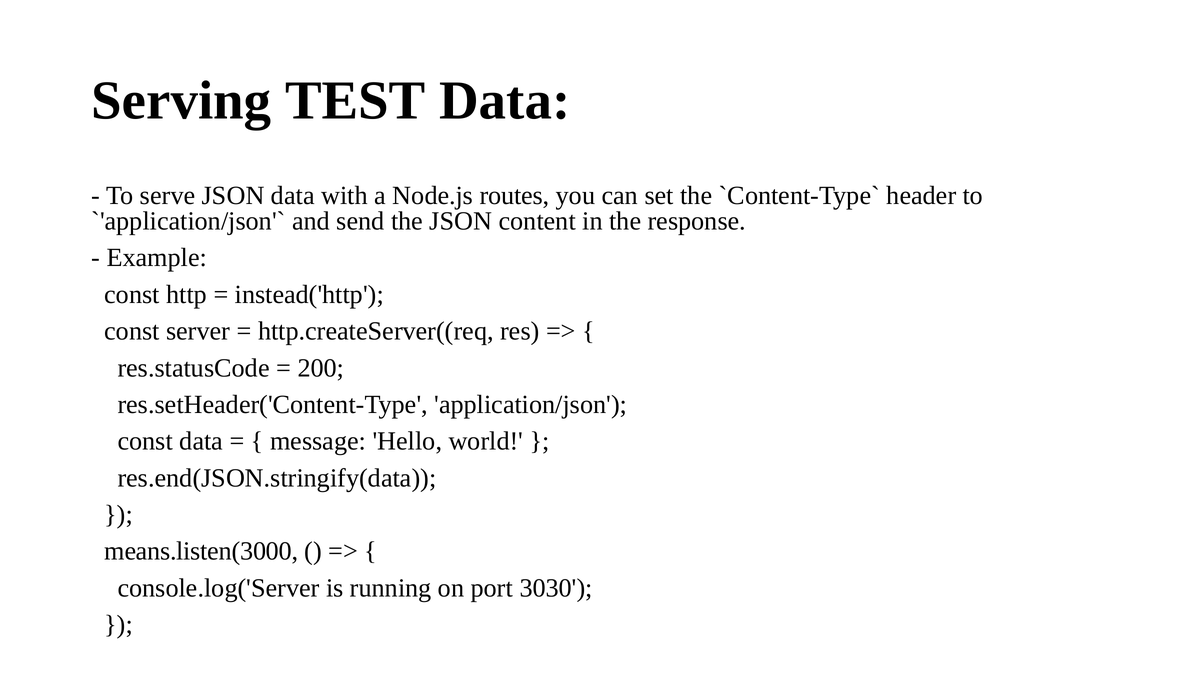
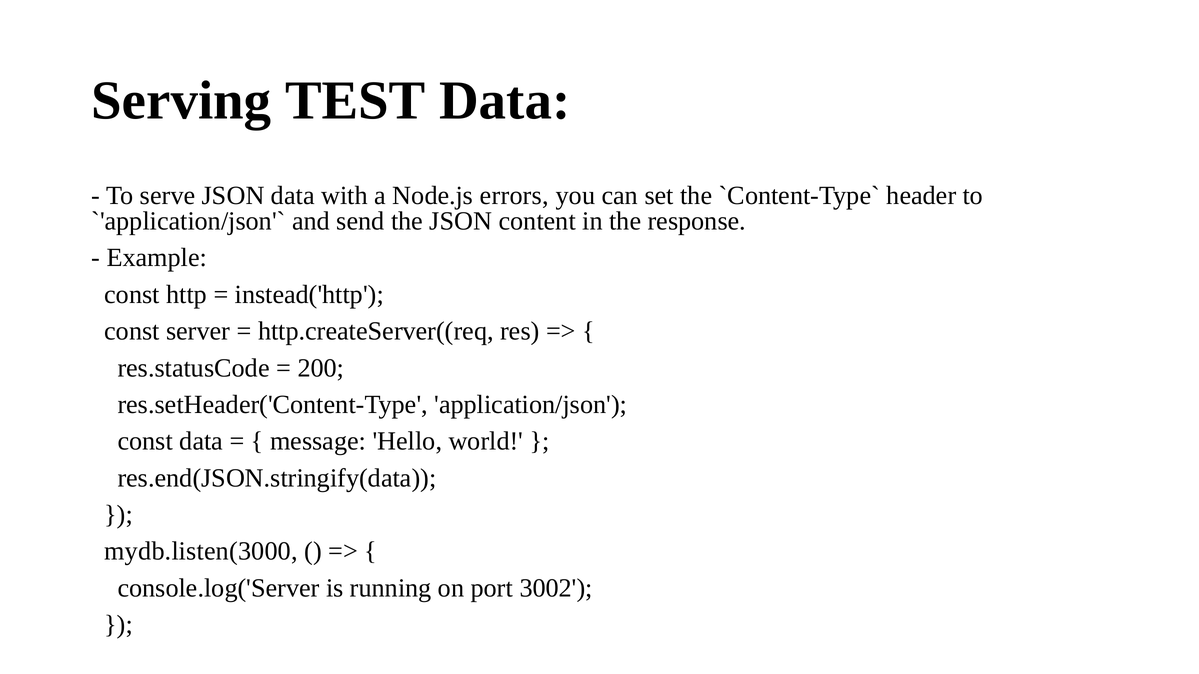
routes: routes -> errors
means.listen(3000: means.listen(3000 -> mydb.listen(3000
3030: 3030 -> 3002
